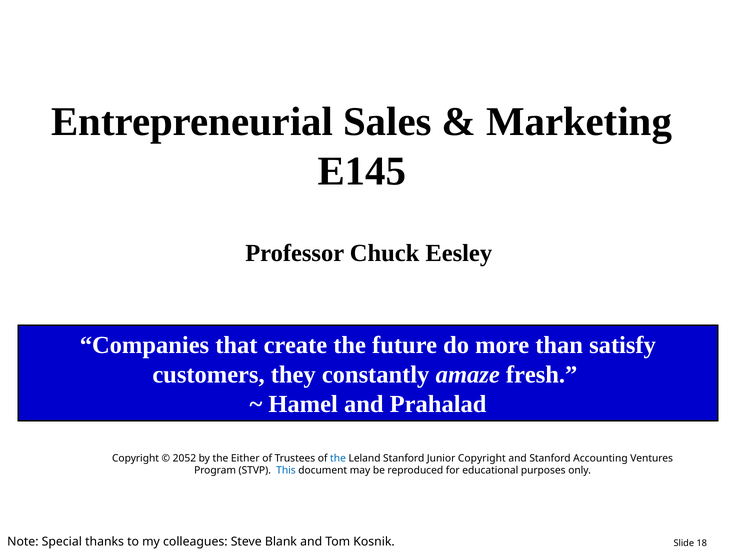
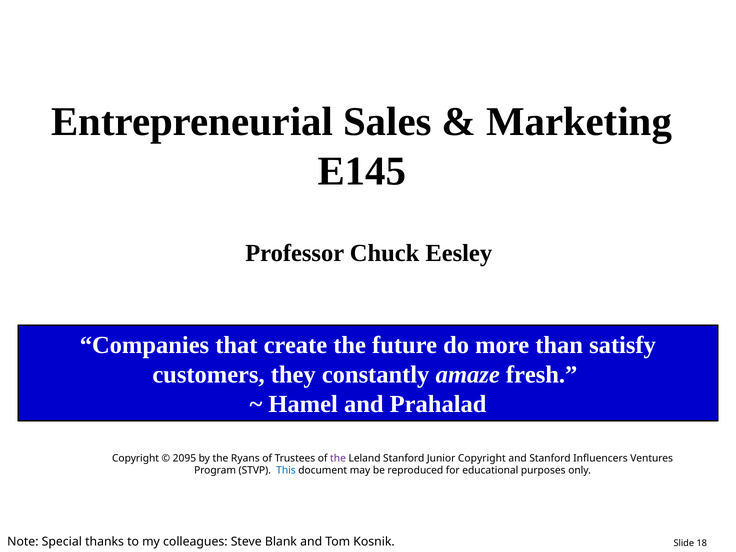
2052: 2052 -> 2095
Either: Either -> Ryans
the at (338, 458) colour: blue -> purple
Accounting: Accounting -> Influencers
